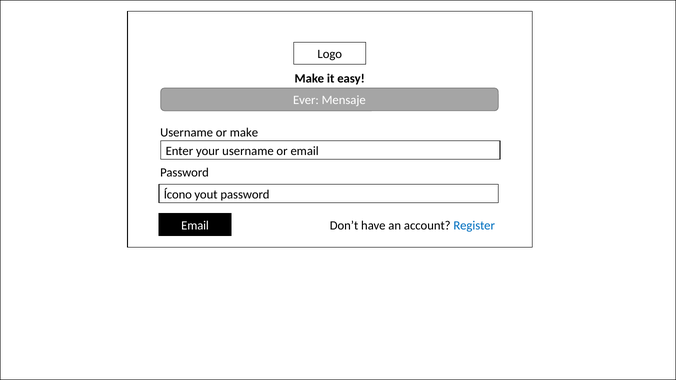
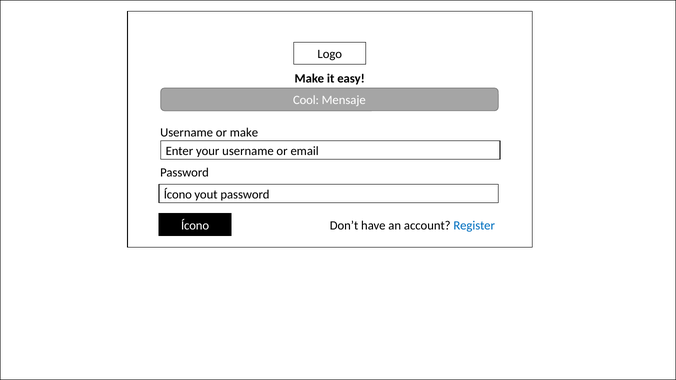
Ever: Ever -> Cool
Email at (195, 226): Email -> Ícono
